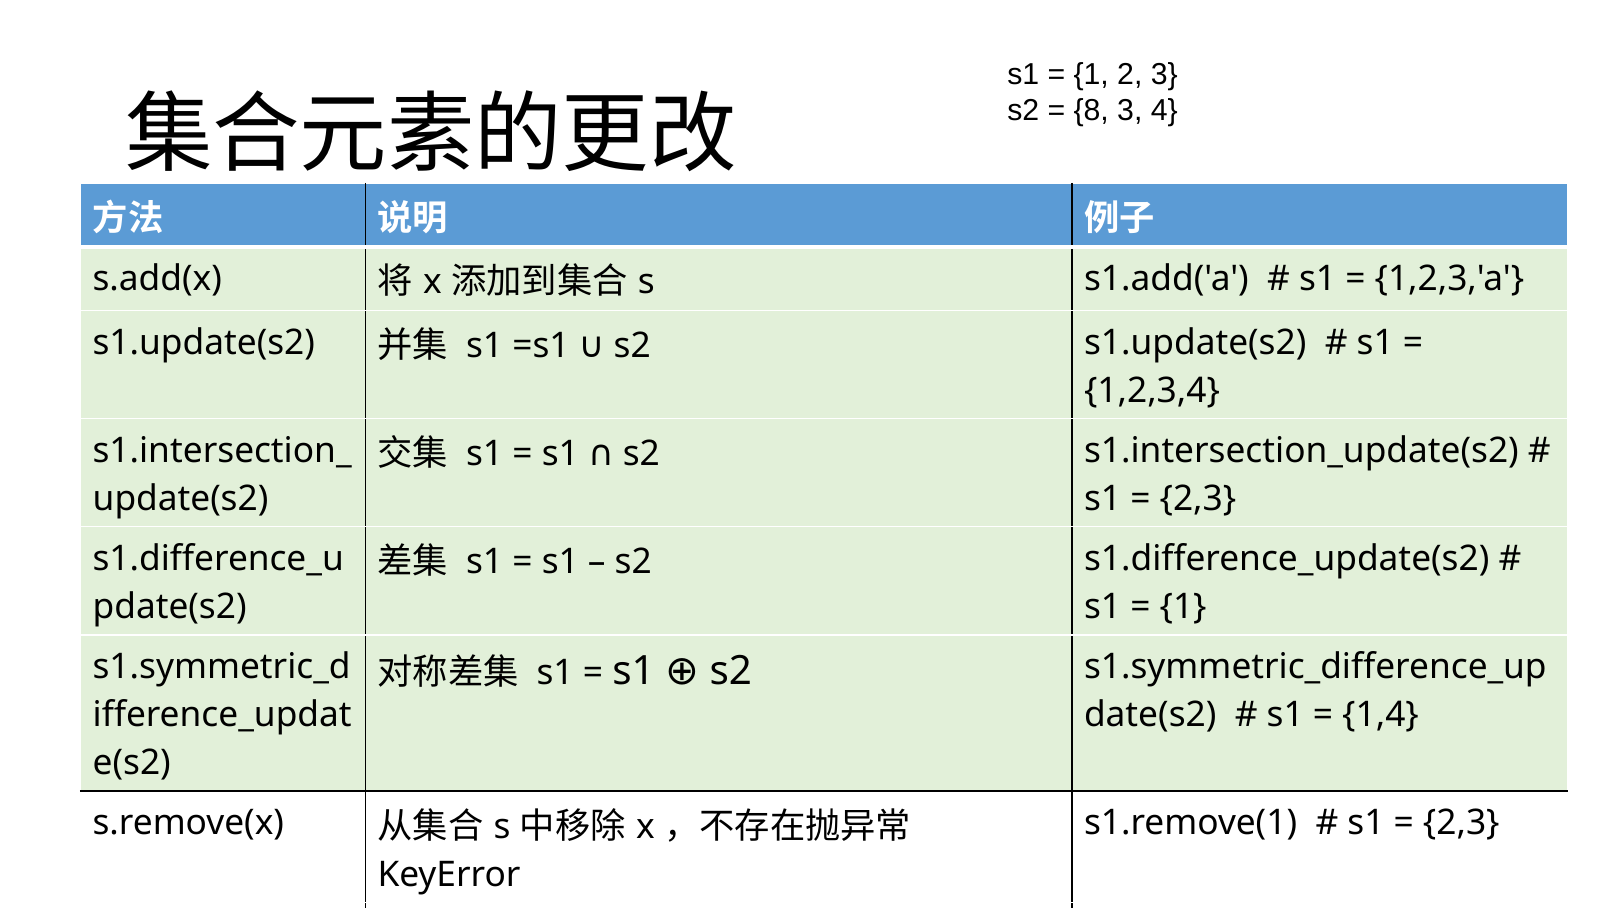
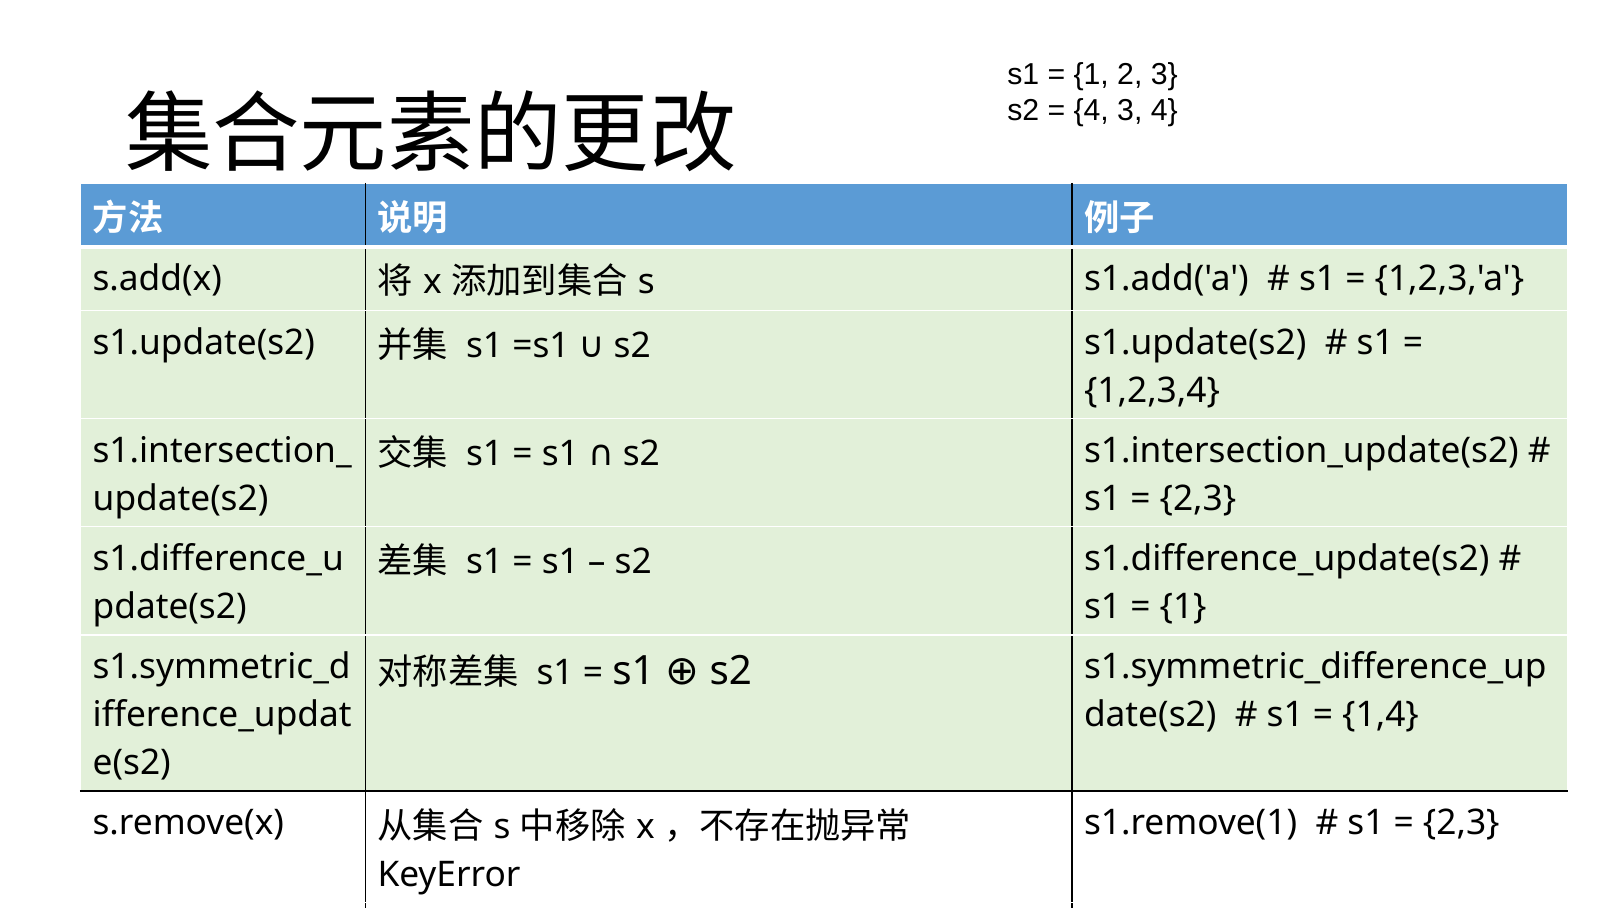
8 at (1091, 111): 8 -> 4
